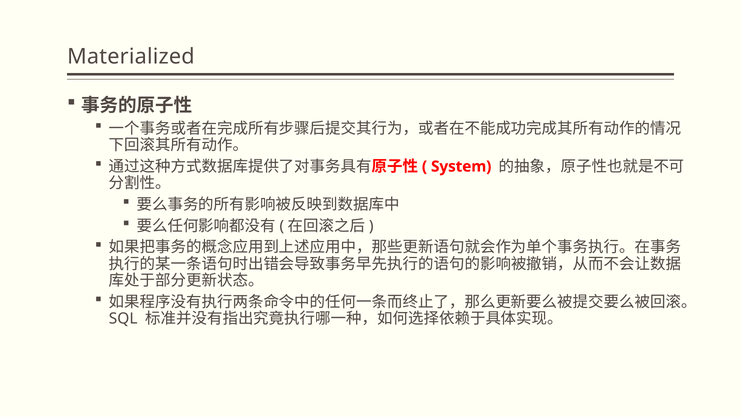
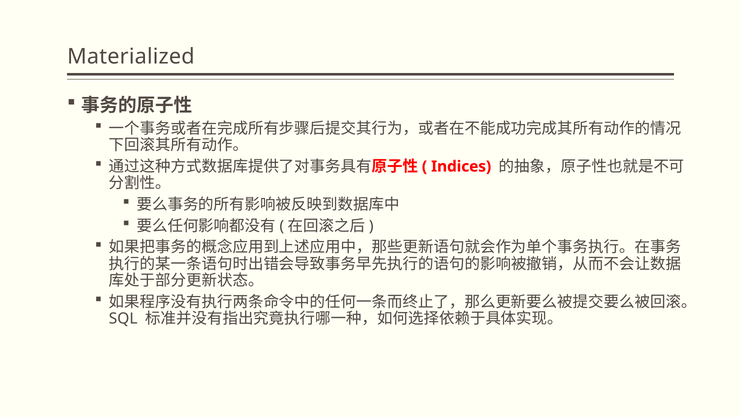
System: System -> Indices
